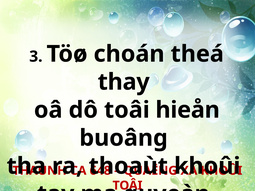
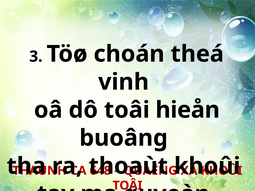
thay: thay -> vinh
